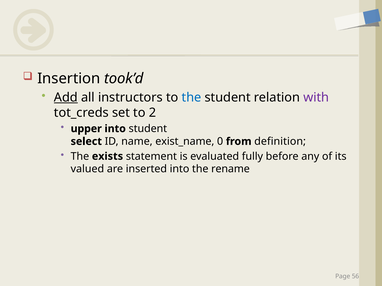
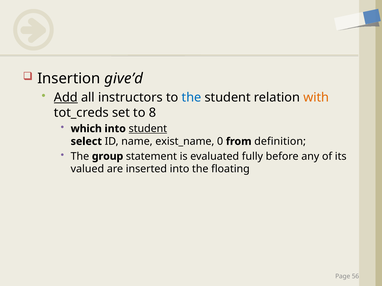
took’d: took’d -> give’d
with colour: purple -> orange
2: 2 -> 8
upper: upper -> which
student at (148, 129) underline: none -> present
exists: exists -> group
rename: rename -> floating
